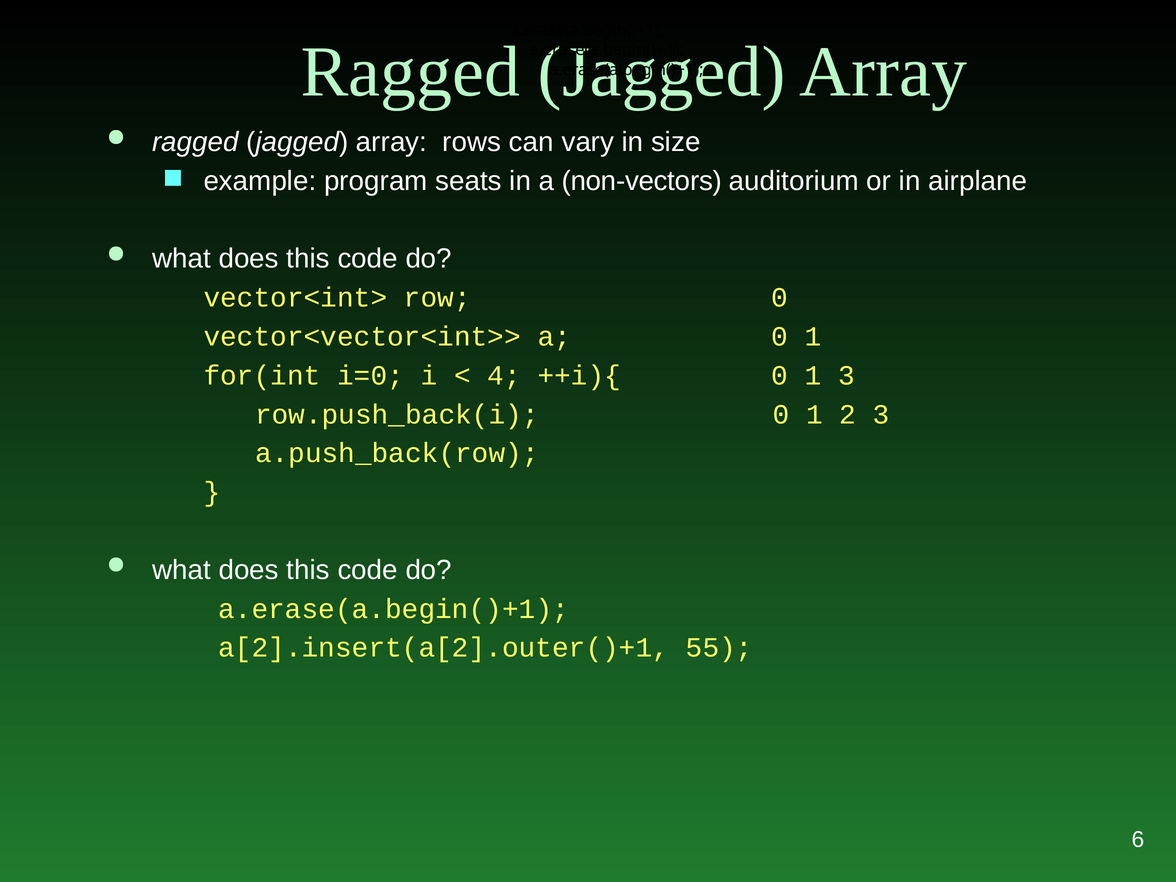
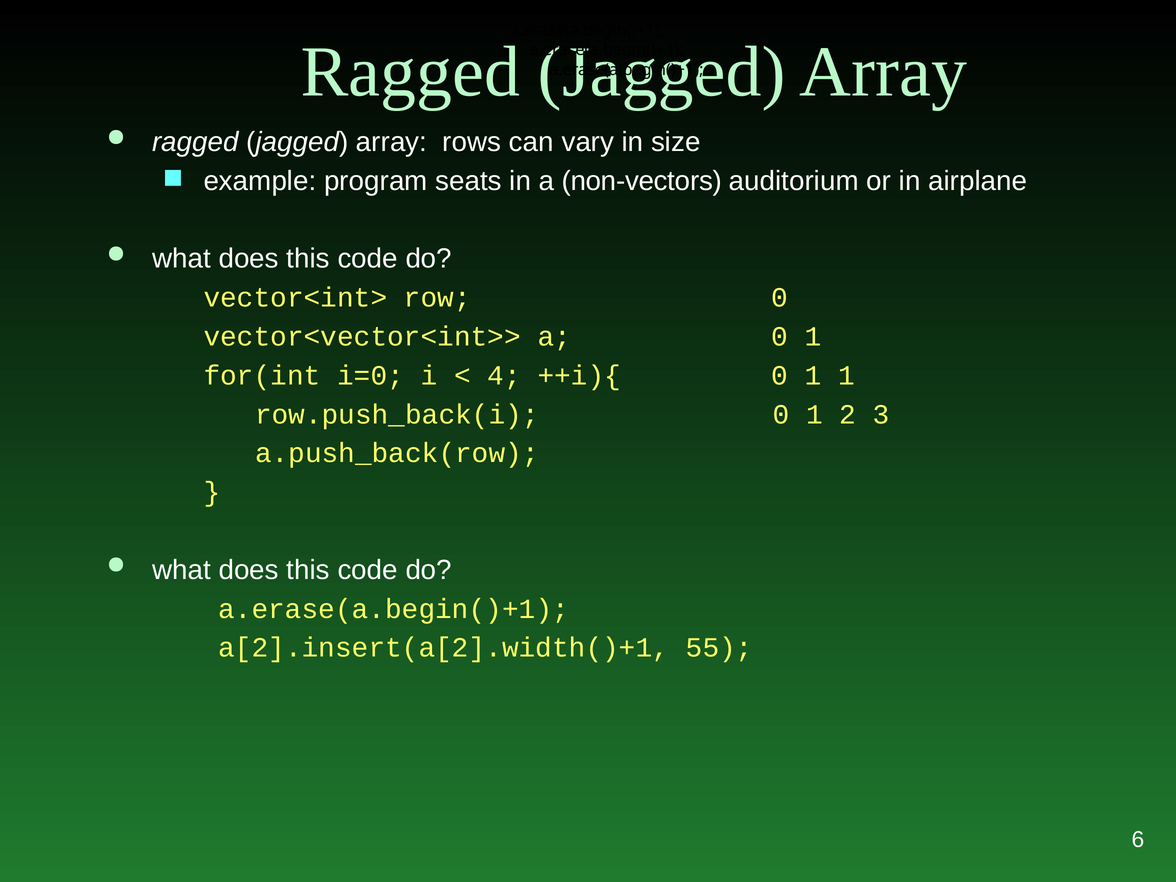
1 3: 3 -> 1
a[2].insert(a[2].outer()+1: a[2].insert(a[2].outer()+1 -> a[2].insert(a[2].width()+1
